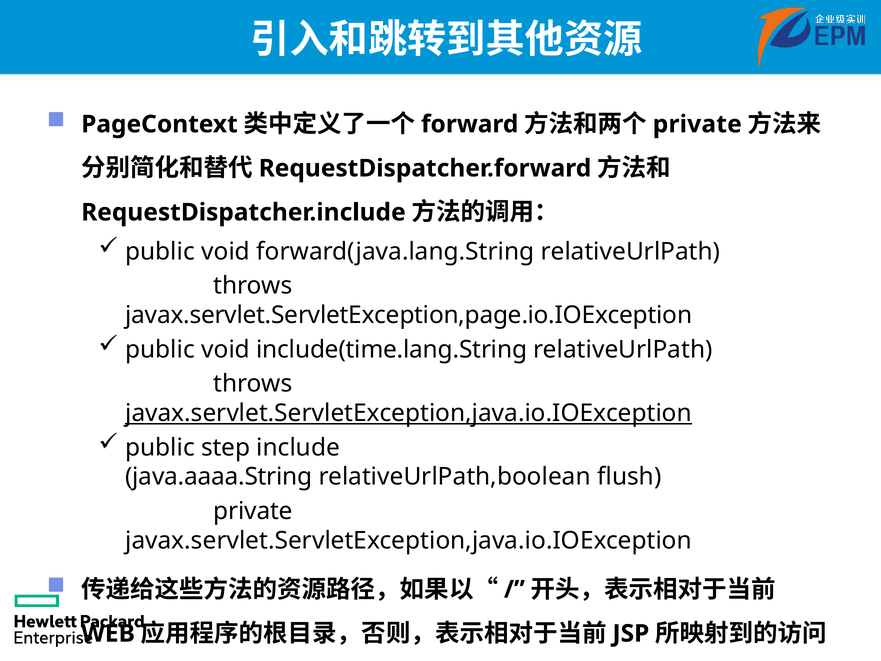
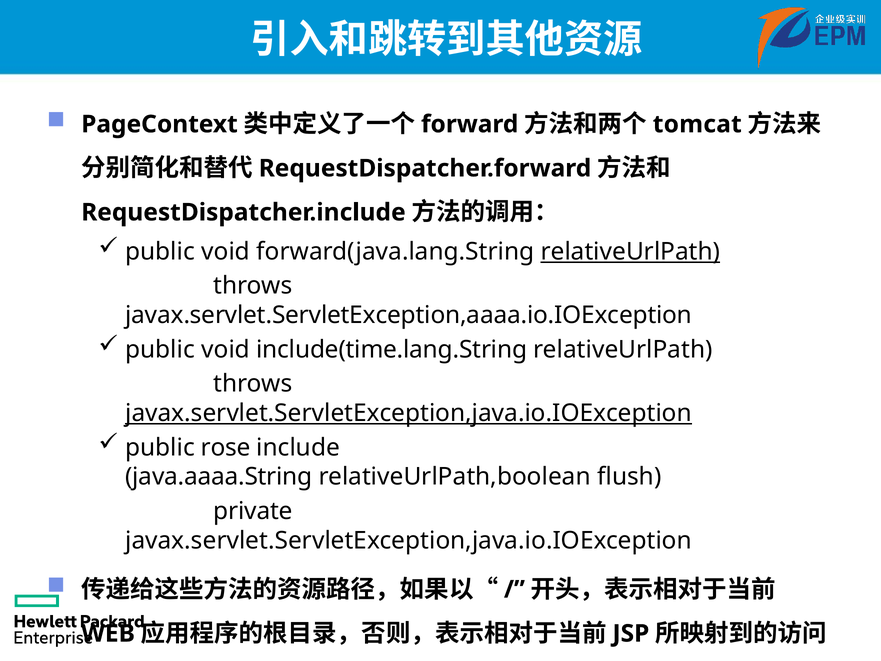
private at (697, 124): private -> tomcat
relativeUrlPath at (630, 251) underline: none -> present
javax.servlet.ServletException,page.io.IOException: javax.servlet.ServletException,page.io.IOException -> javax.servlet.ServletException,aaaa.io.IOException
step: step -> rose
